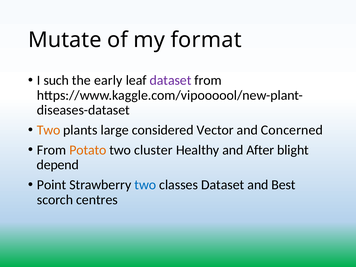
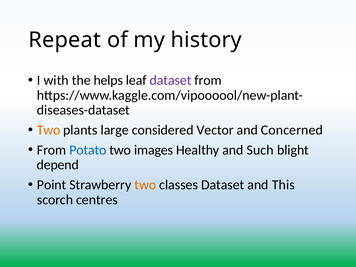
Mutate: Mutate -> Repeat
format: format -> history
such: such -> with
early: early -> helps
Potato colour: orange -> blue
cluster: cluster -> images
After: After -> Such
two at (145, 185) colour: blue -> orange
Best: Best -> This
